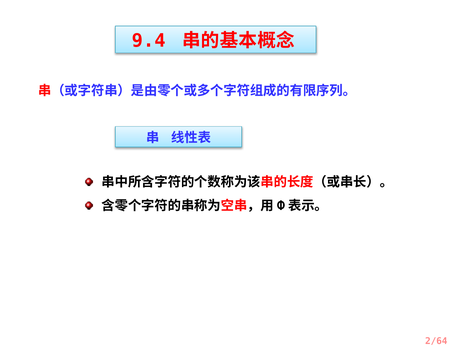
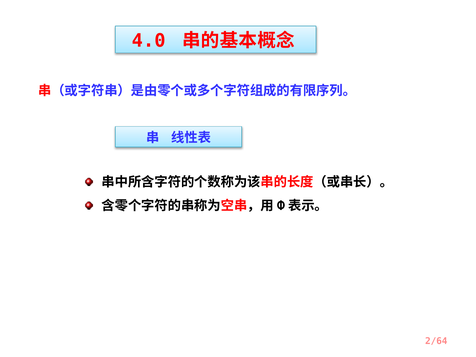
9.4: 9.4 -> 4.0
